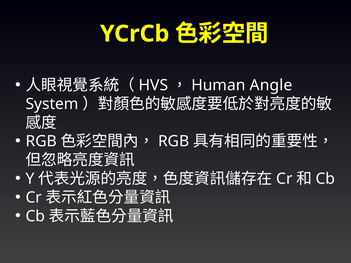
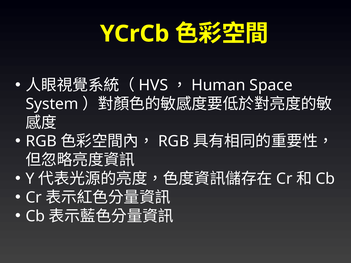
Angle: Angle -> Space
